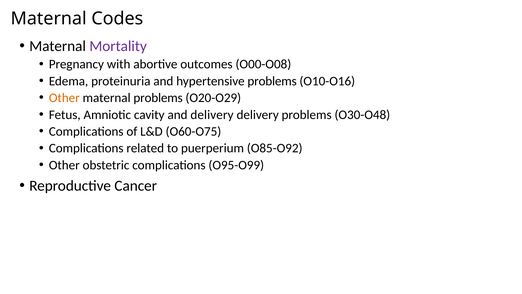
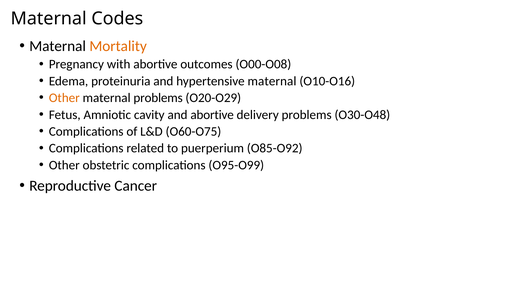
Mortality colour: purple -> orange
hypertensive problems: problems -> maternal
and delivery: delivery -> abortive
